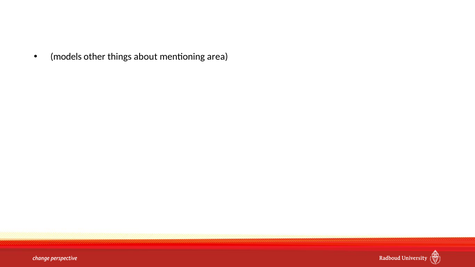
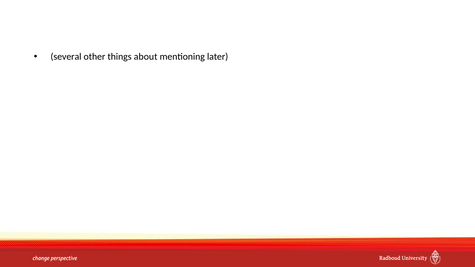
models: models -> several
area: area -> later
